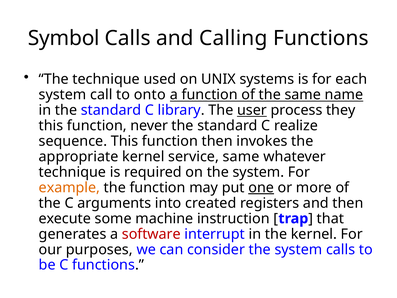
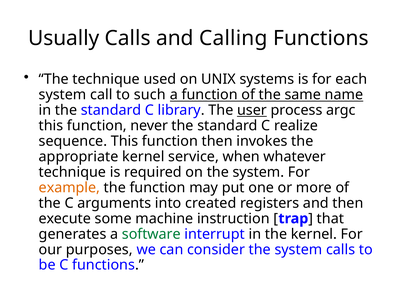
Symbol: Symbol -> Usually
onto: onto -> such
they: they -> argc
service same: same -> when
one underline: present -> none
software colour: red -> green
